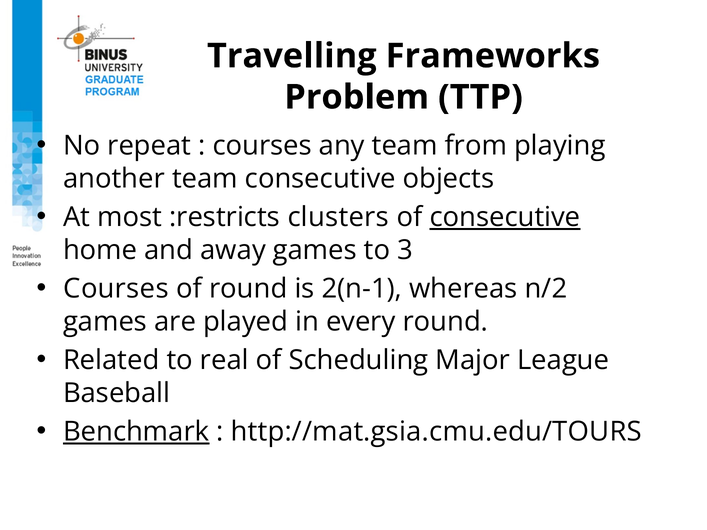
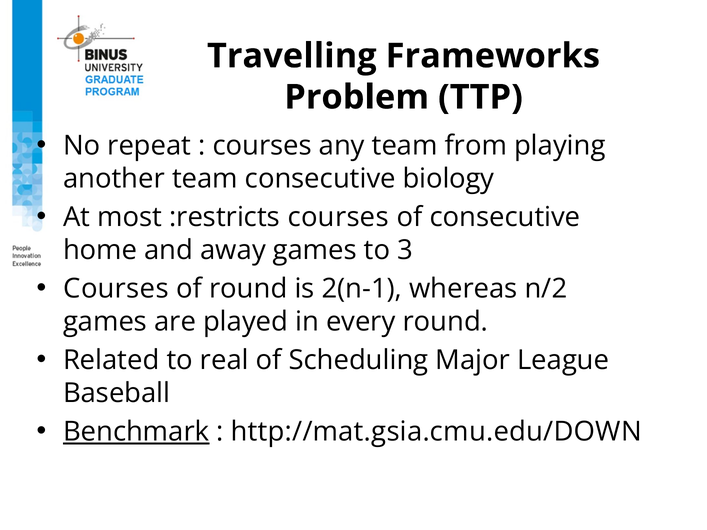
objects: objects -> biology
:restricts clusters: clusters -> courses
consecutive at (505, 217) underline: present -> none
http://mat.gsia.cmu.edu/TOURS: http://mat.gsia.cmu.edu/TOURS -> http://mat.gsia.cmu.edu/DOWN
